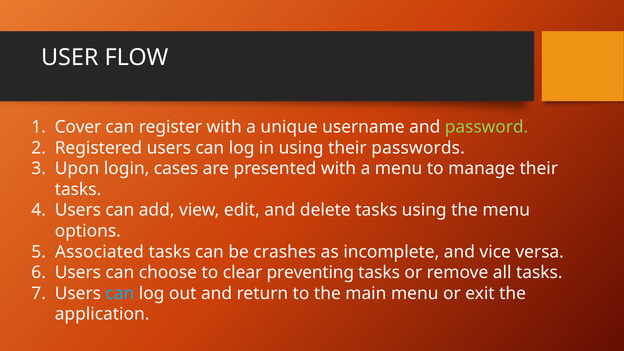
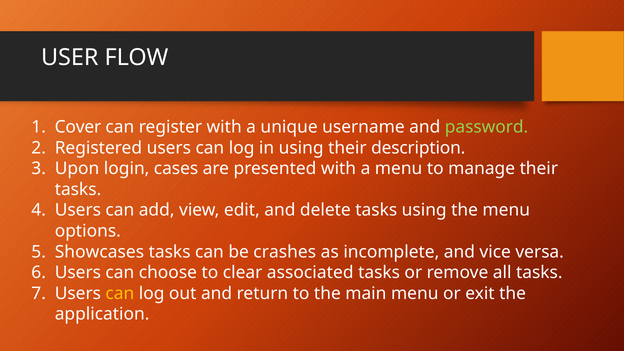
passwords: passwords -> description
Associated: Associated -> Showcases
preventing: preventing -> associated
can at (120, 293) colour: light blue -> yellow
